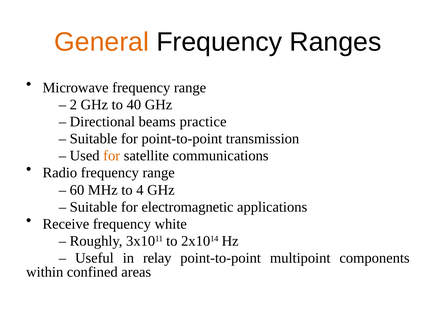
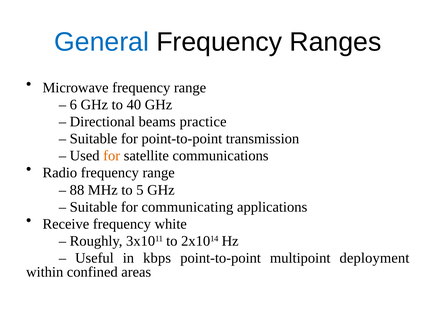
General colour: orange -> blue
2: 2 -> 6
60: 60 -> 88
4: 4 -> 5
electromagnetic: electromagnetic -> communicating
relay: relay -> kbps
components: components -> deployment
